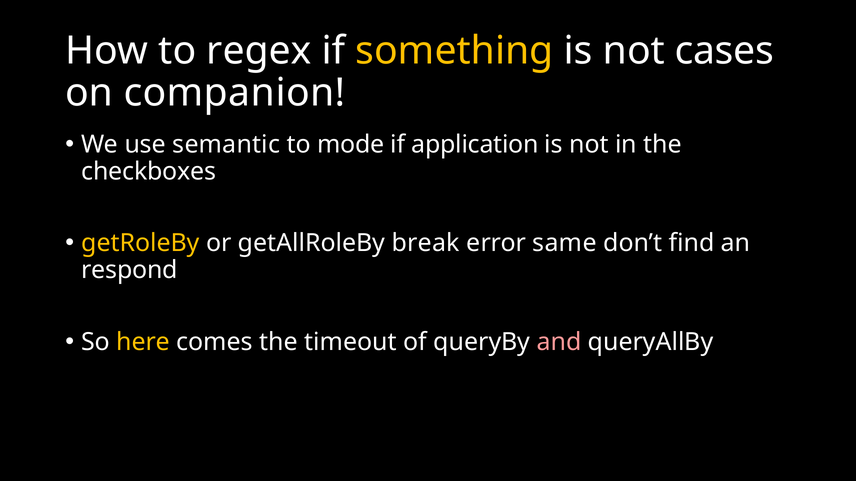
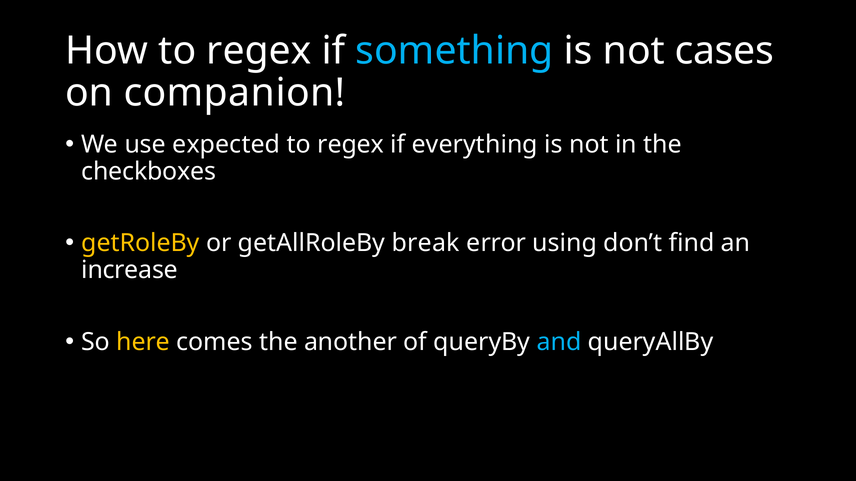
something colour: yellow -> light blue
semantic: semantic -> expected
mode at (351, 145): mode -> regex
application: application -> everything
same: same -> using
respond: respond -> increase
timeout: timeout -> another
and colour: pink -> light blue
